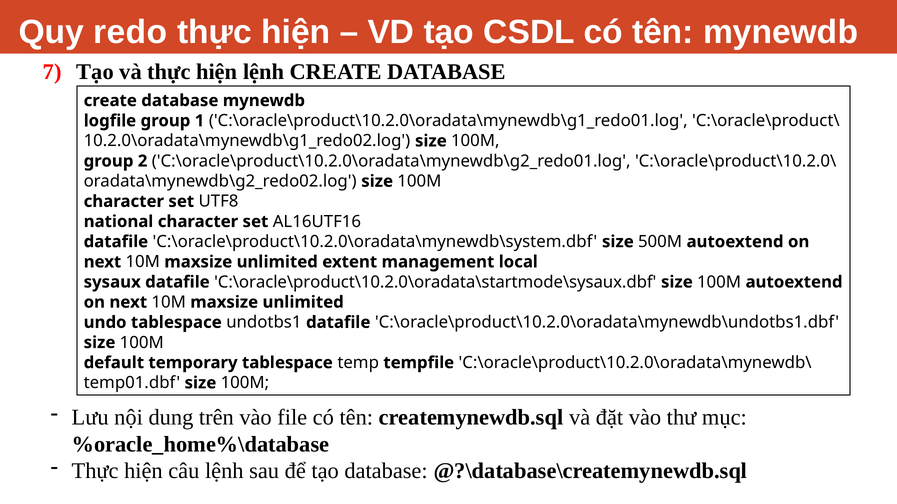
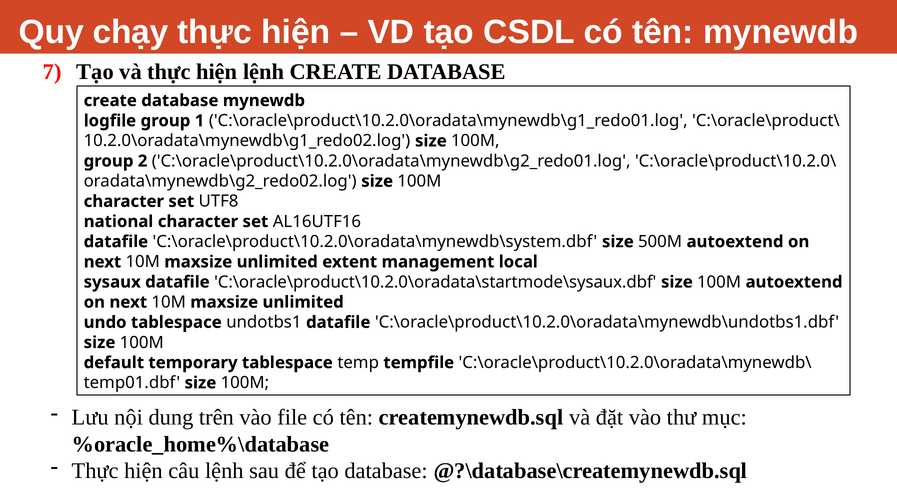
redo: redo -> chạy
